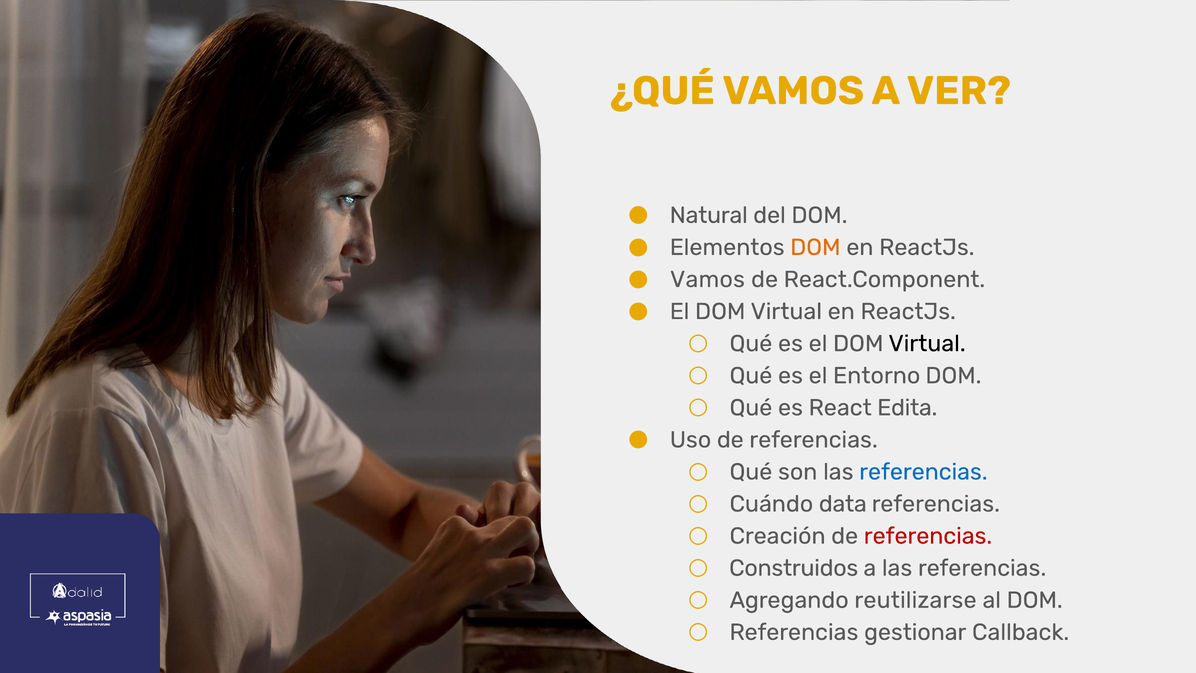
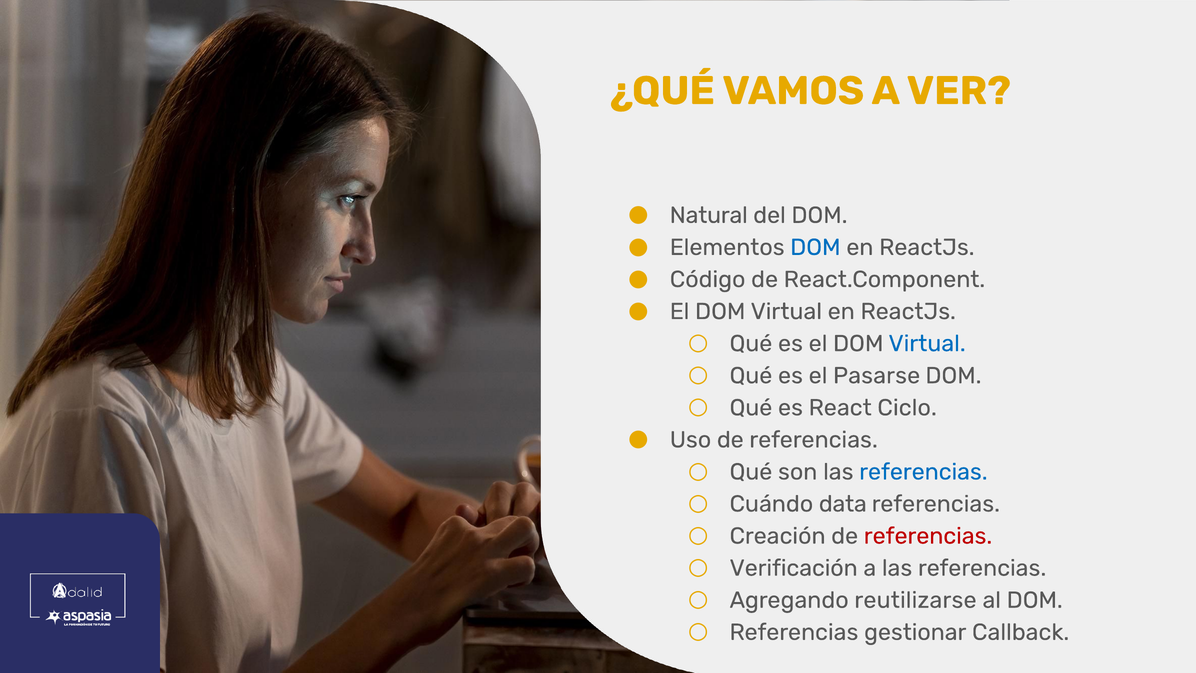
DOM at (815, 247) colour: orange -> blue
Vamos at (707, 279): Vamos -> Código
Virtual at (927, 343) colour: black -> blue
Entorno: Entorno -> Pasarse
Edita: Edita -> Ciclo
Construidos: Construidos -> Verificación
